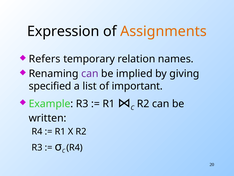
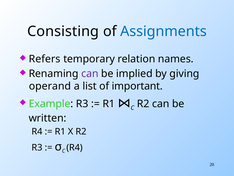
Expression: Expression -> Consisting
Assignments colour: orange -> blue
specified: specified -> operand
